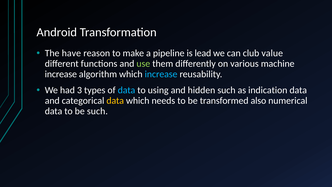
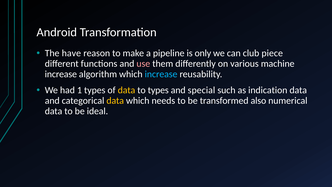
lead: lead -> only
value: value -> piece
use colour: light green -> pink
3: 3 -> 1
data at (127, 90) colour: light blue -> yellow
to using: using -> types
hidden: hidden -> special
be such: such -> ideal
